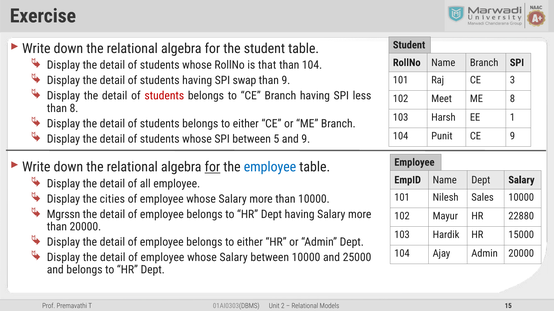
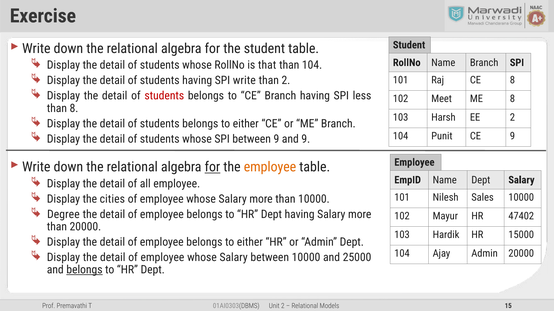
SPI swap: swap -> write
than 9: 9 -> 2
CE 3: 3 -> 8
EE 1: 1 -> 2
between 5: 5 -> 9
employee at (270, 167) colour: blue -> orange
Mgrssn: Mgrssn -> Degree
22880: 22880 -> 47402
belongs at (84, 270) underline: none -> present
